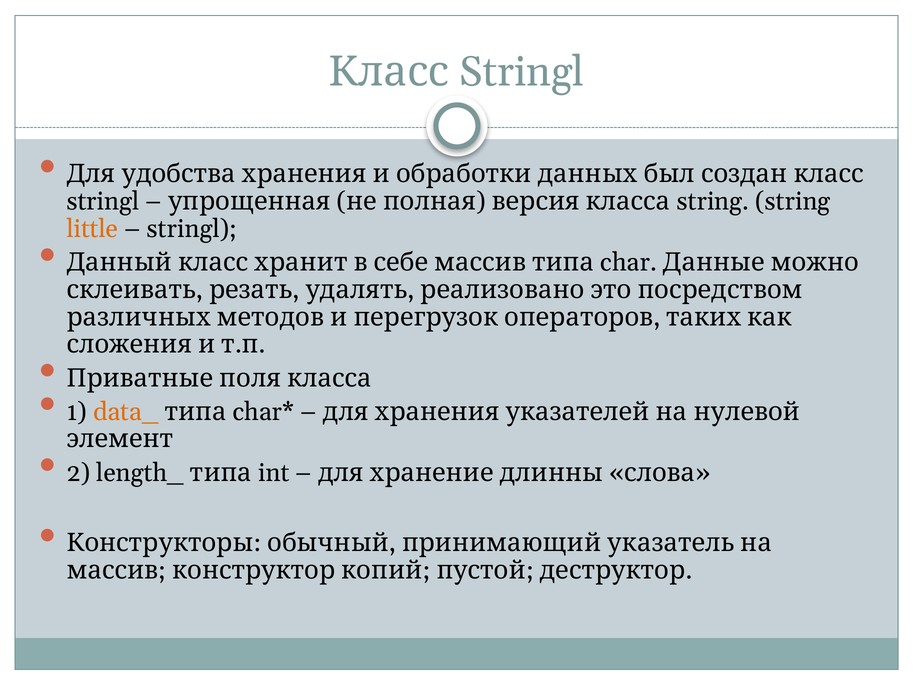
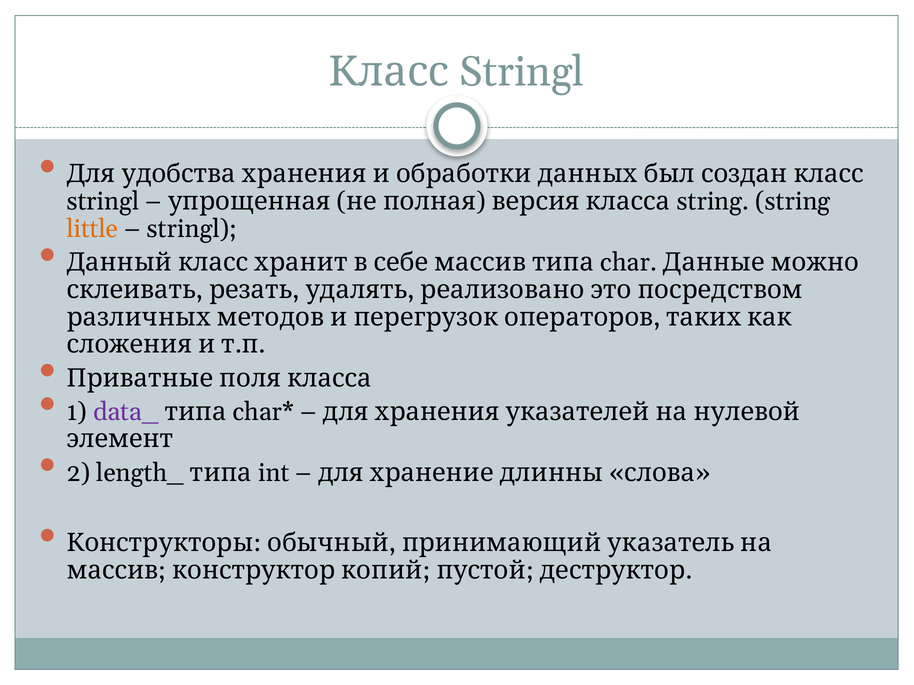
data_ colour: orange -> purple
